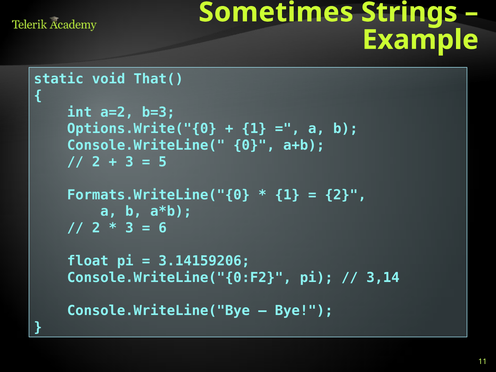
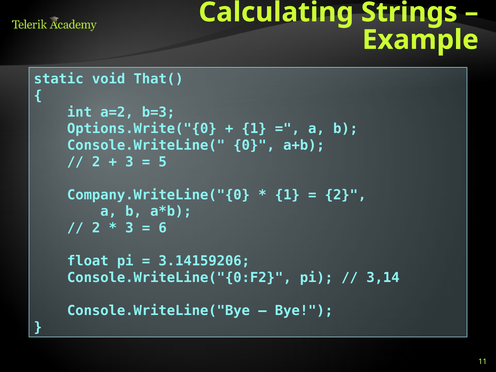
Sometimes: Sometimes -> Calculating
Formats.WriteLine("{0: Formats.WriteLine("{0 -> Company.WriteLine("{0
